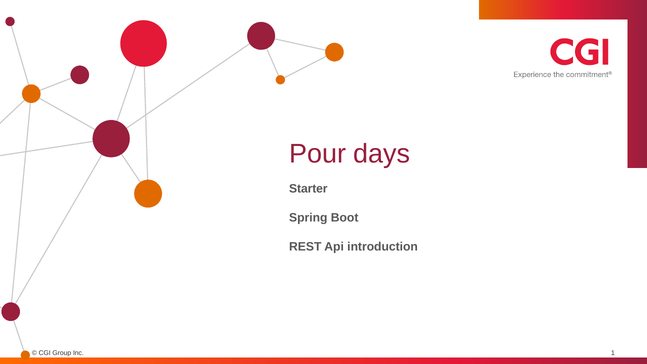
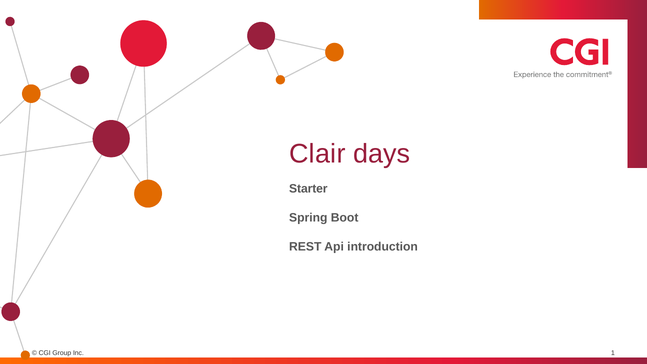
Pour: Pour -> Clair
